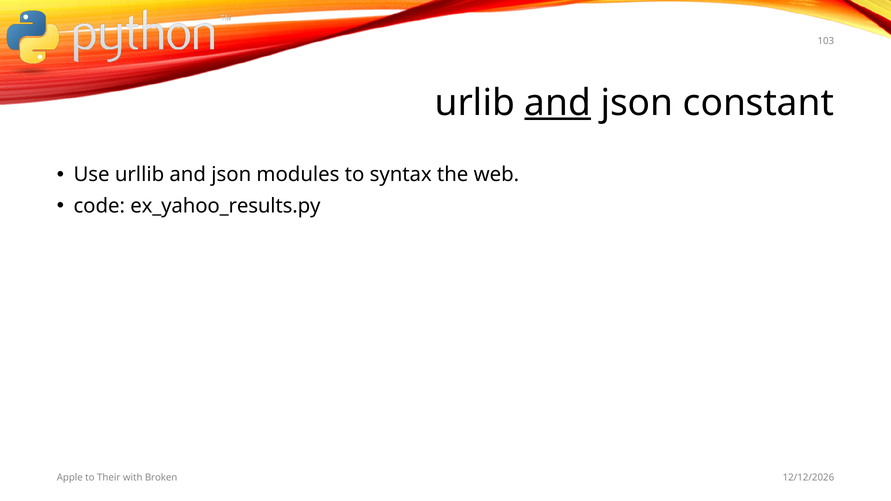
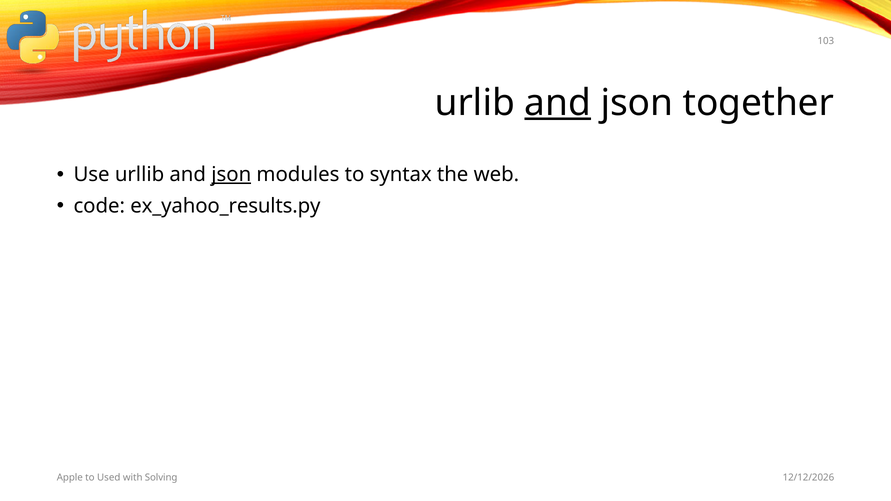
constant: constant -> together
json at (231, 175) underline: none -> present
Their: Their -> Used
Broken: Broken -> Solving
